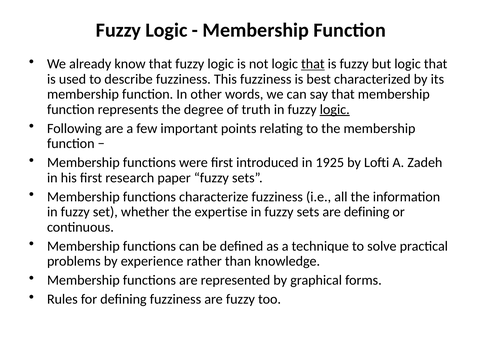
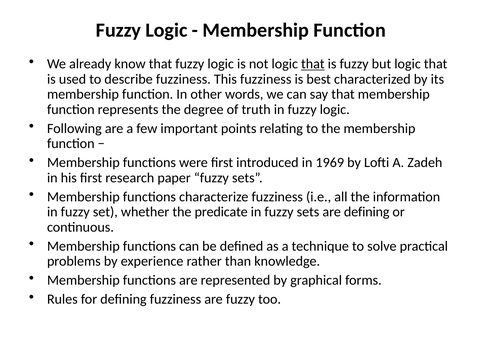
logic at (335, 110) underline: present -> none
1925: 1925 -> 1969
expertise: expertise -> predicate
